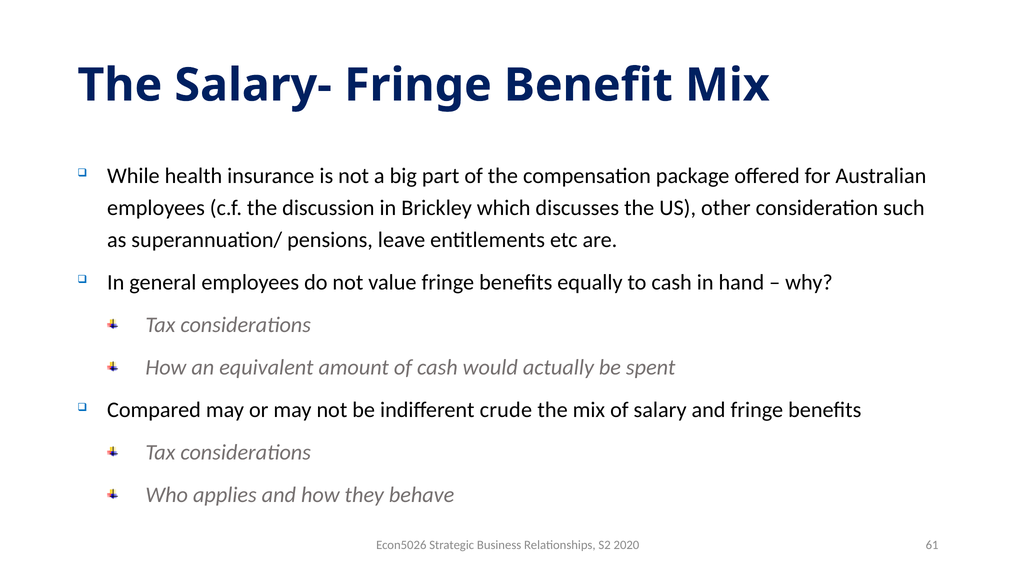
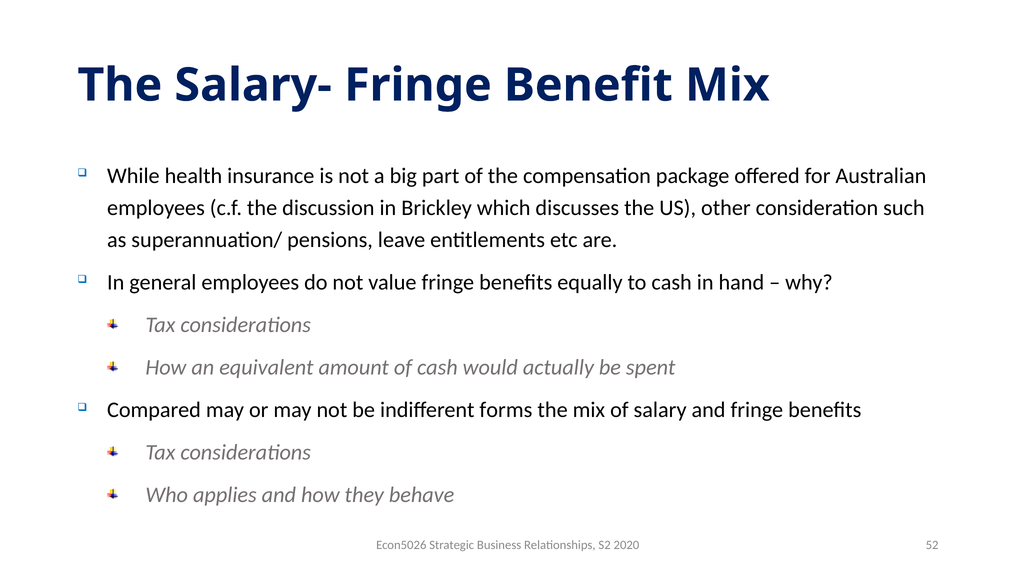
crude: crude -> forms
61: 61 -> 52
